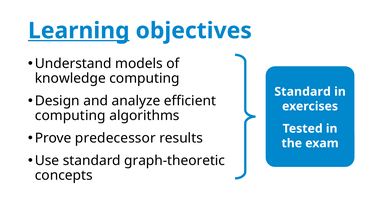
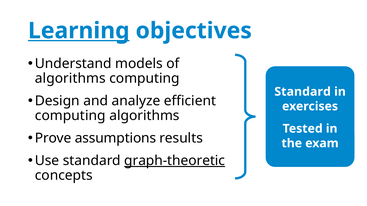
knowledge at (70, 79): knowledge -> algorithms
predecessor: predecessor -> assumptions
graph-theoretic underline: none -> present
